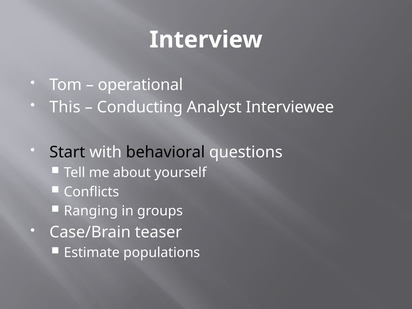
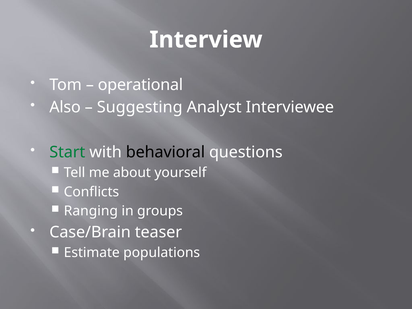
This: This -> Also
Conducting: Conducting -> Suggesting
Start colour: black -> green
